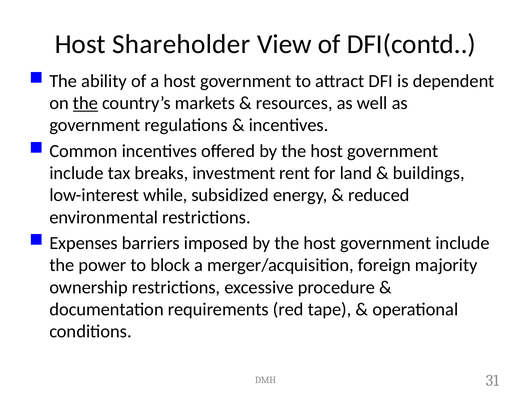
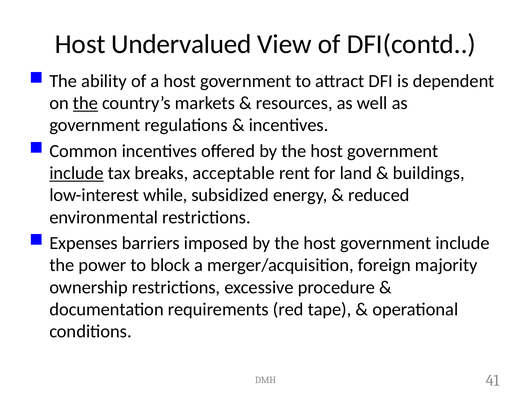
Shareholder: Shareholder -> Undervalued
include at (77, 173) underline: none -> present
investment: investment -> acceptable
31: 31 -> 41
